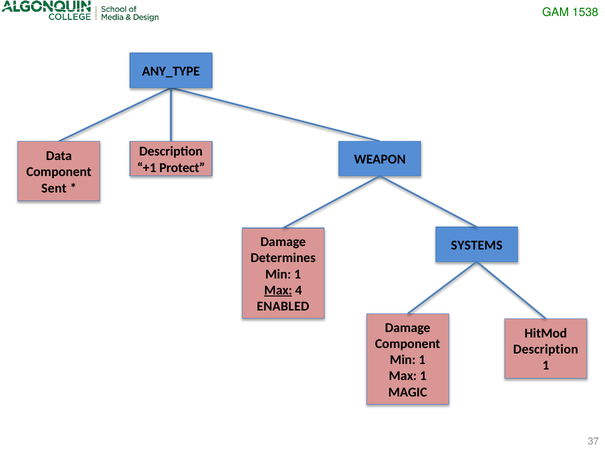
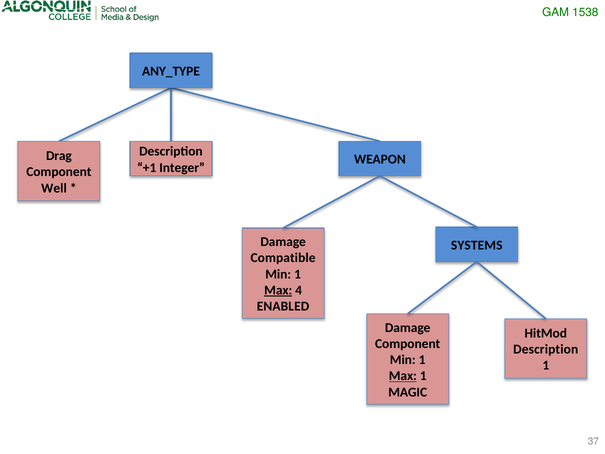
Data: Data -> Drag
Protect: Protect -> Integer
Sent: Sent -> Well
Determines: Determines -> Compatible
Max at (403, 376) underline: none -> present
